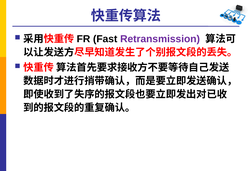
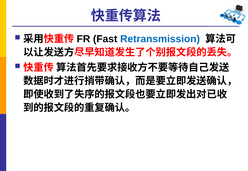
Retransmission colour: purple -> blue
